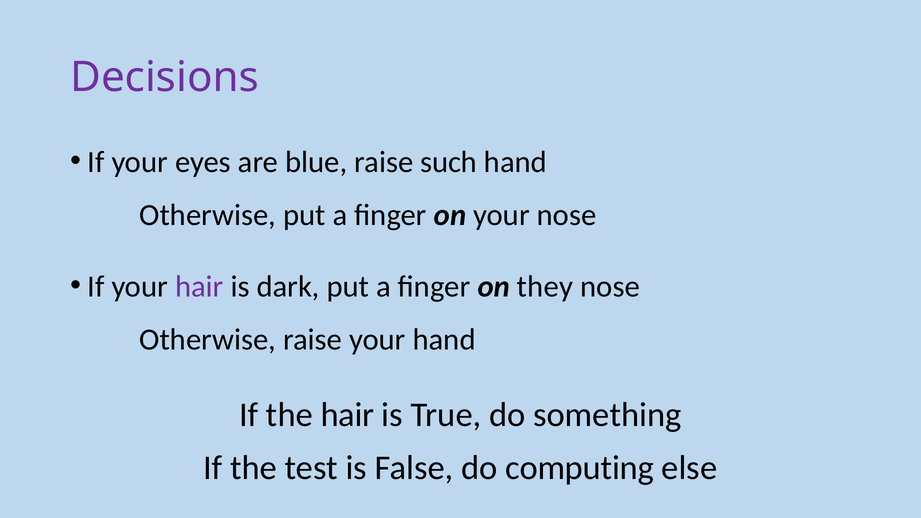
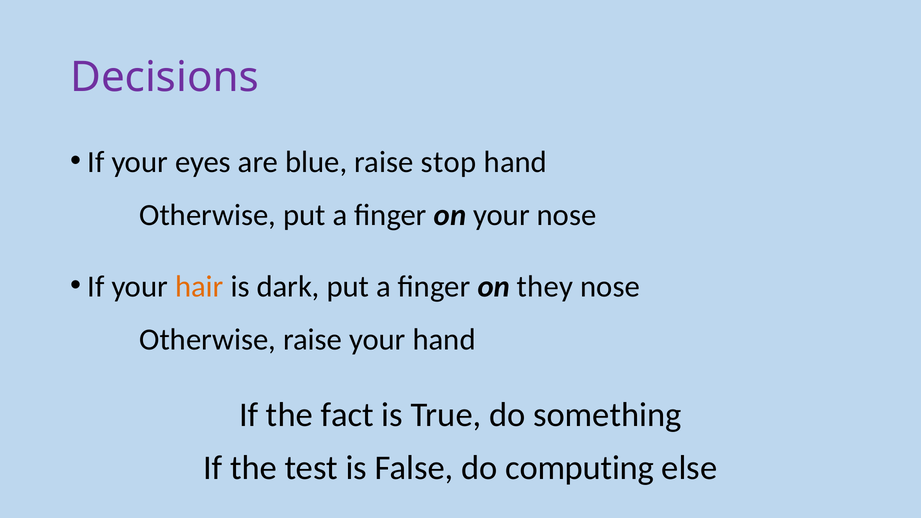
such: such -> stop
hair at (199, 286) colour: purple -> orange
the hair: hair -> fact
